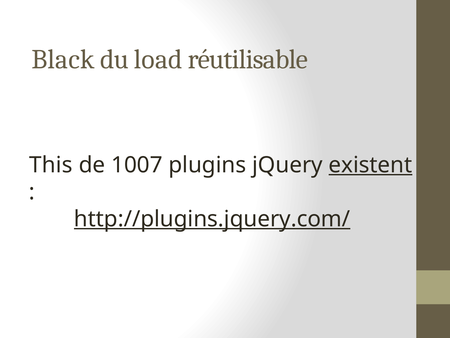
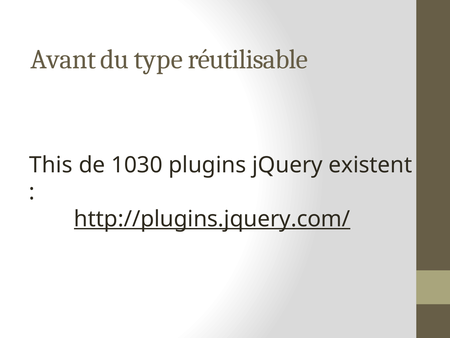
Black: Black -> Avant
load: load -> type
1007: 1007 -> 1030
existent underline: present -> none
